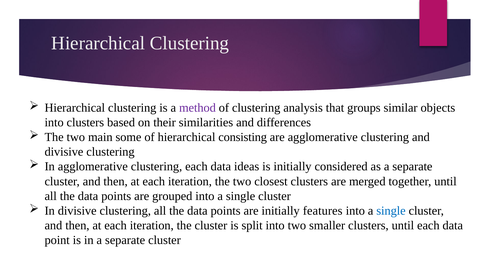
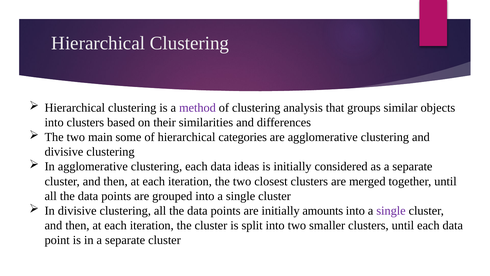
consisting: consisting -> categories
features: features -> amounts
single at (391, 210) colour: blue -> purple
